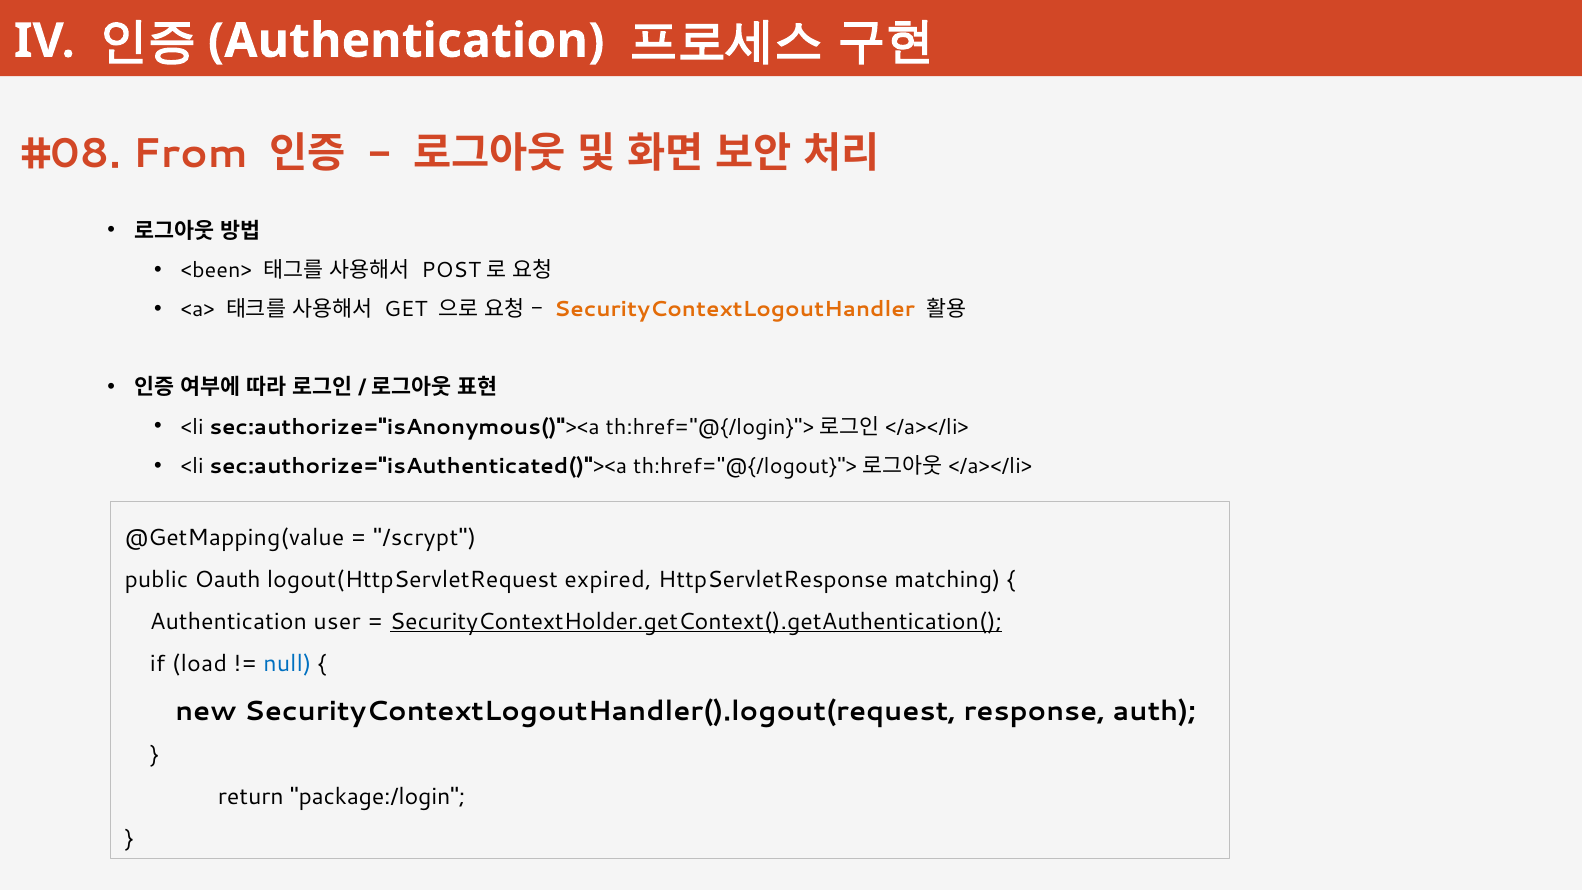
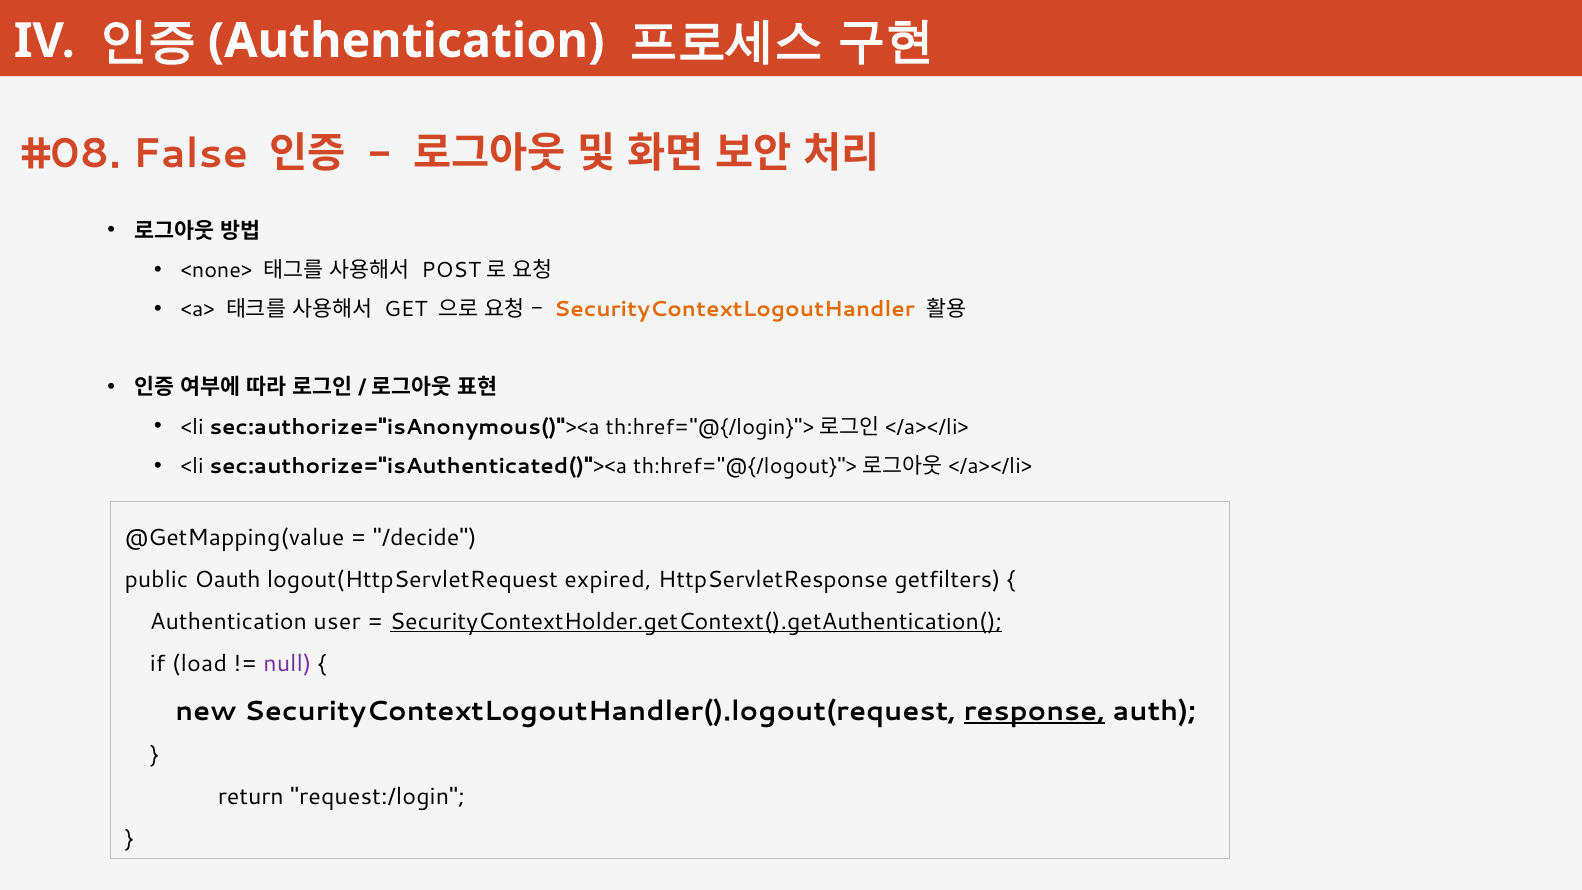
From: From -> False
<been>: <been> -> <none>
/scrypt: /scrypt -> /decide
matching: matching -> getfilters
null colour: blue -> purple
response underline: none -> present
package:/login: package:/login -> request:/login
